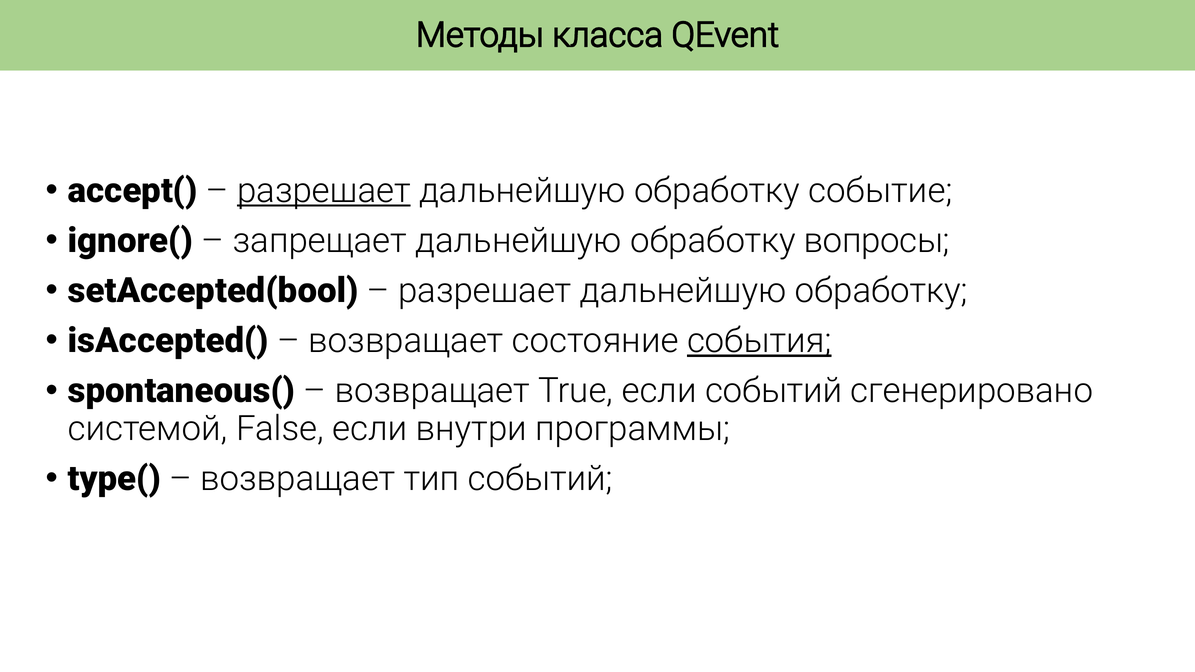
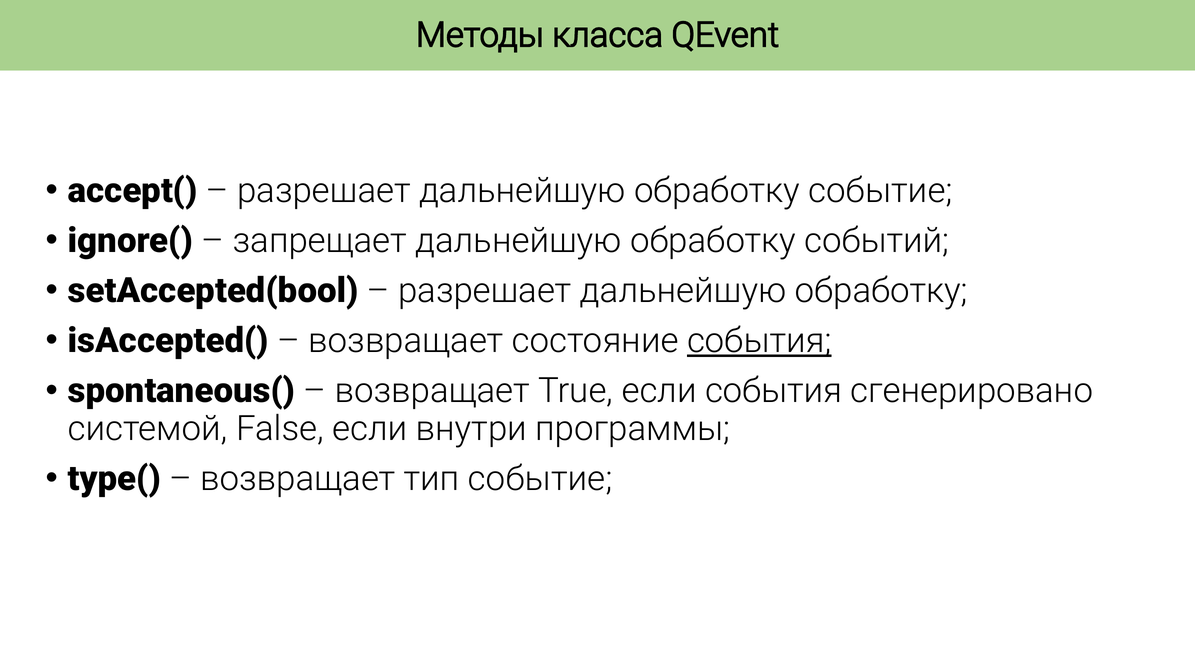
разрешает at (324, 191) underline: present -> none
вопросы: вопросы -> событий
если событий: событий -> события
тип событий: событий -> событие
